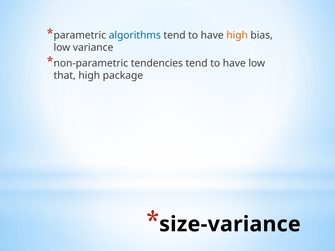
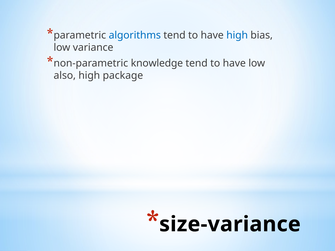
high at (237, 35) colour: orange -> blue
tendencies: tendencies -> knowledge
that: that -> also
